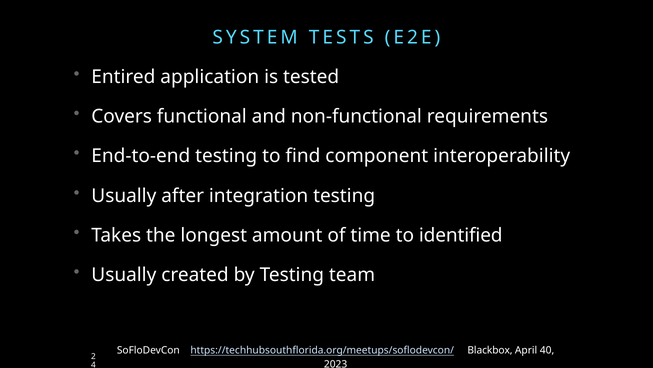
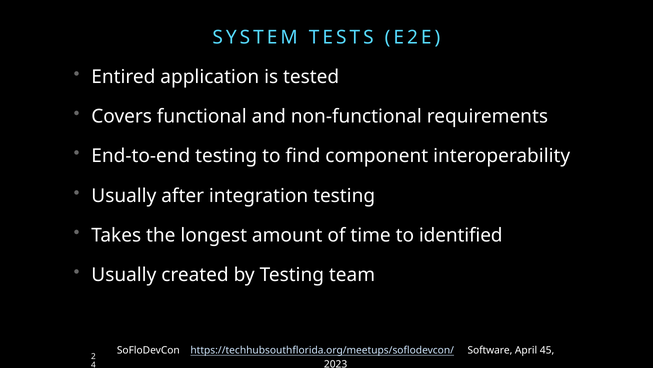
Blackbox: Blackbox -> Software
40: 40 -> 45
